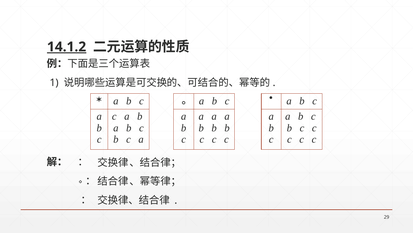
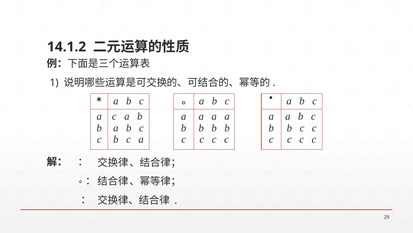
14.1.2 underline: present -> none
